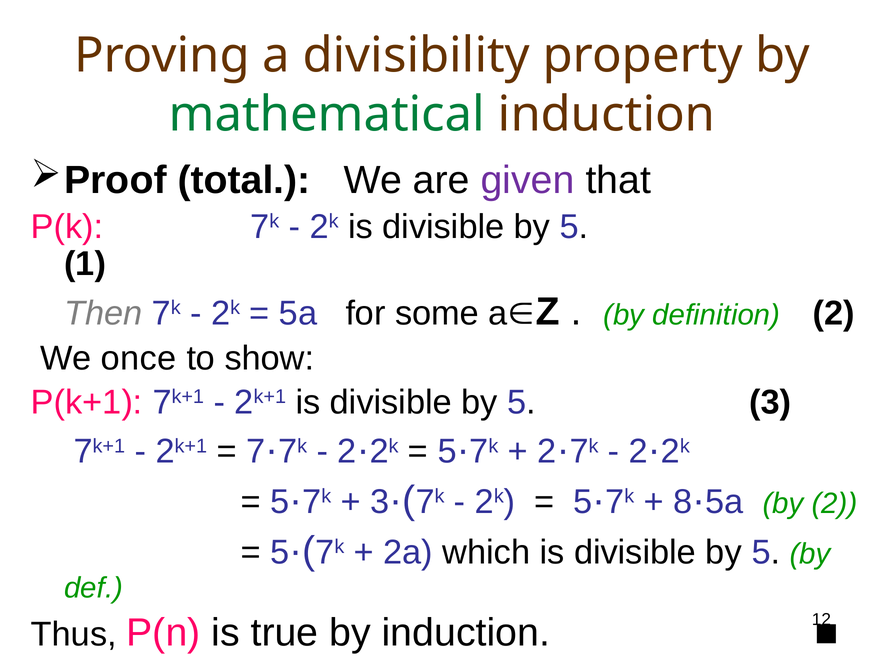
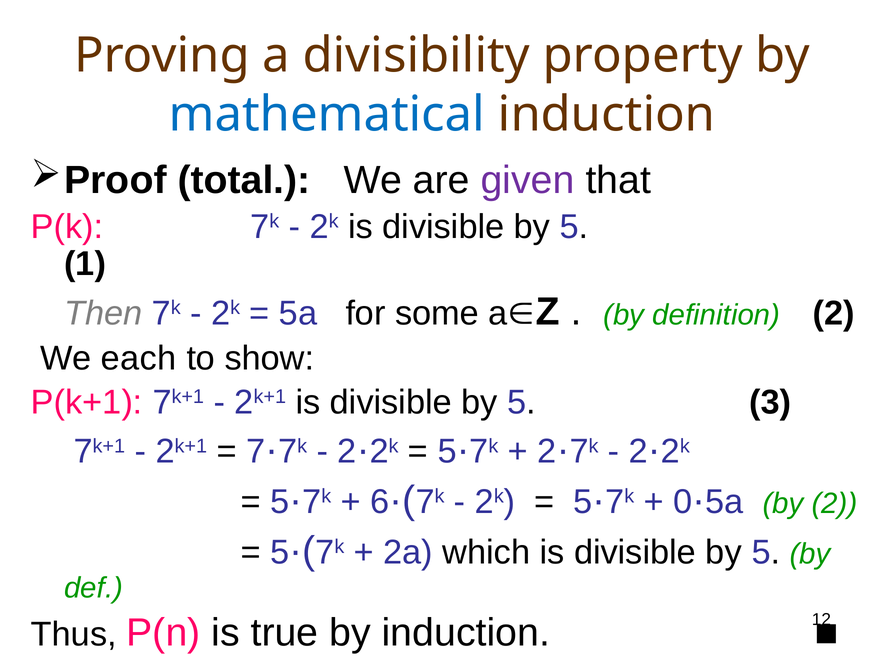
mathematical colour: green -> blue
once: once -> each
3 at (380, 502): 3 -> 6
8: 8 -> 0
